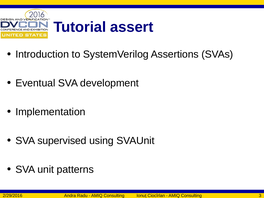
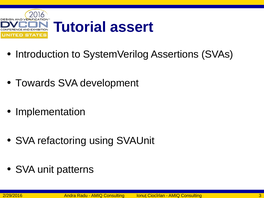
Eventual: Eventual -> Towards
supervised: supervised -> refactoring
